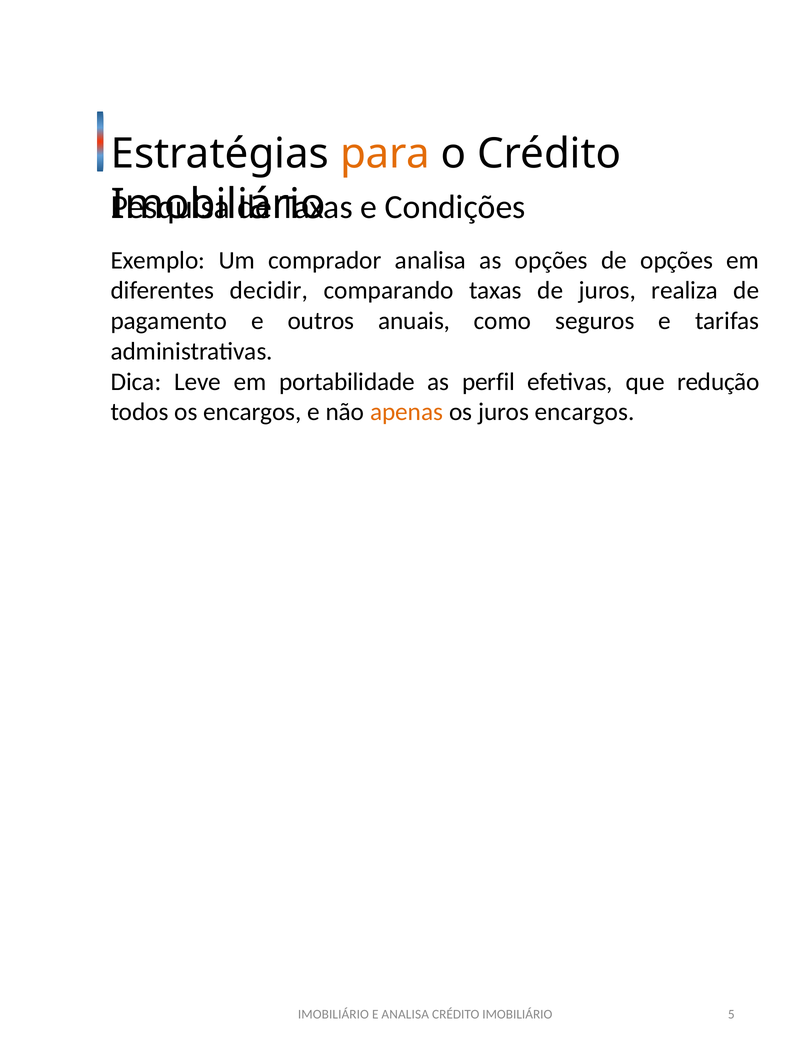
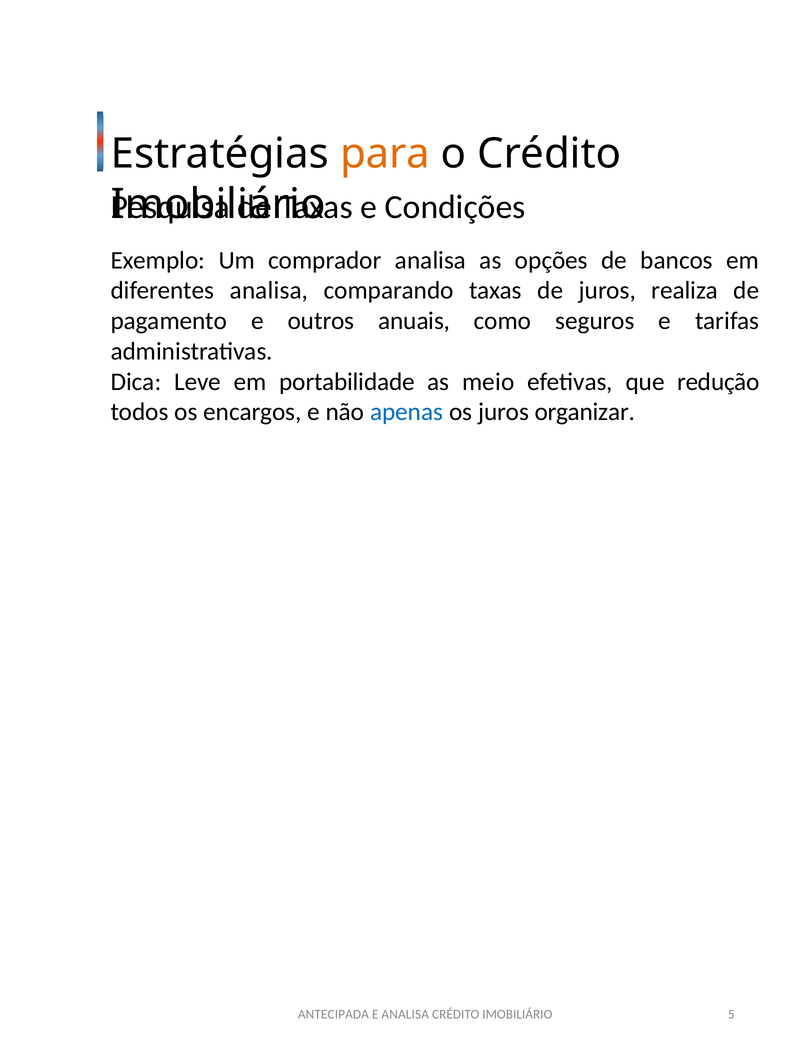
de opções: opções -> bancos
diferentes decidir: decidir -> analisa
perfil: perfil -> meio
apenas colour: orange -> blue
juros encargos: encargos -> organizar
IMOBILIÁRIO at (333, 1014): IMOBILIÁRIO -> ANTECIPADA
